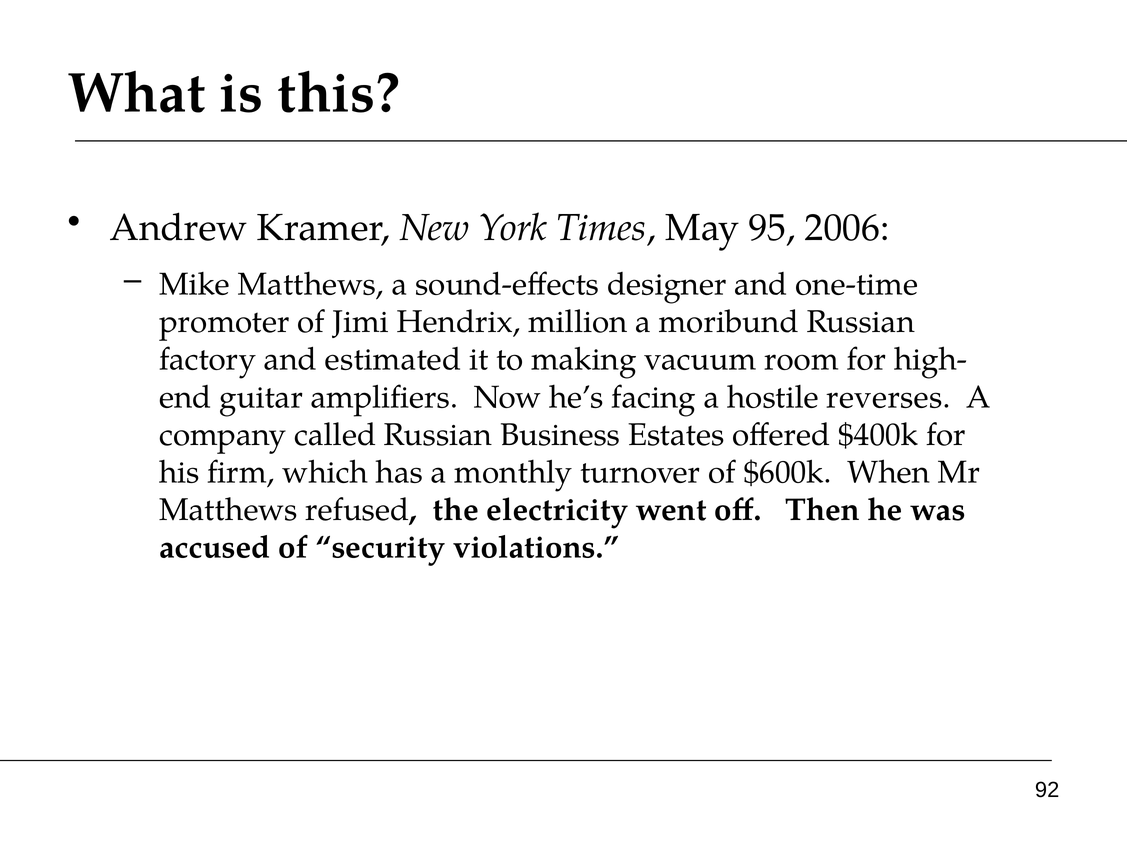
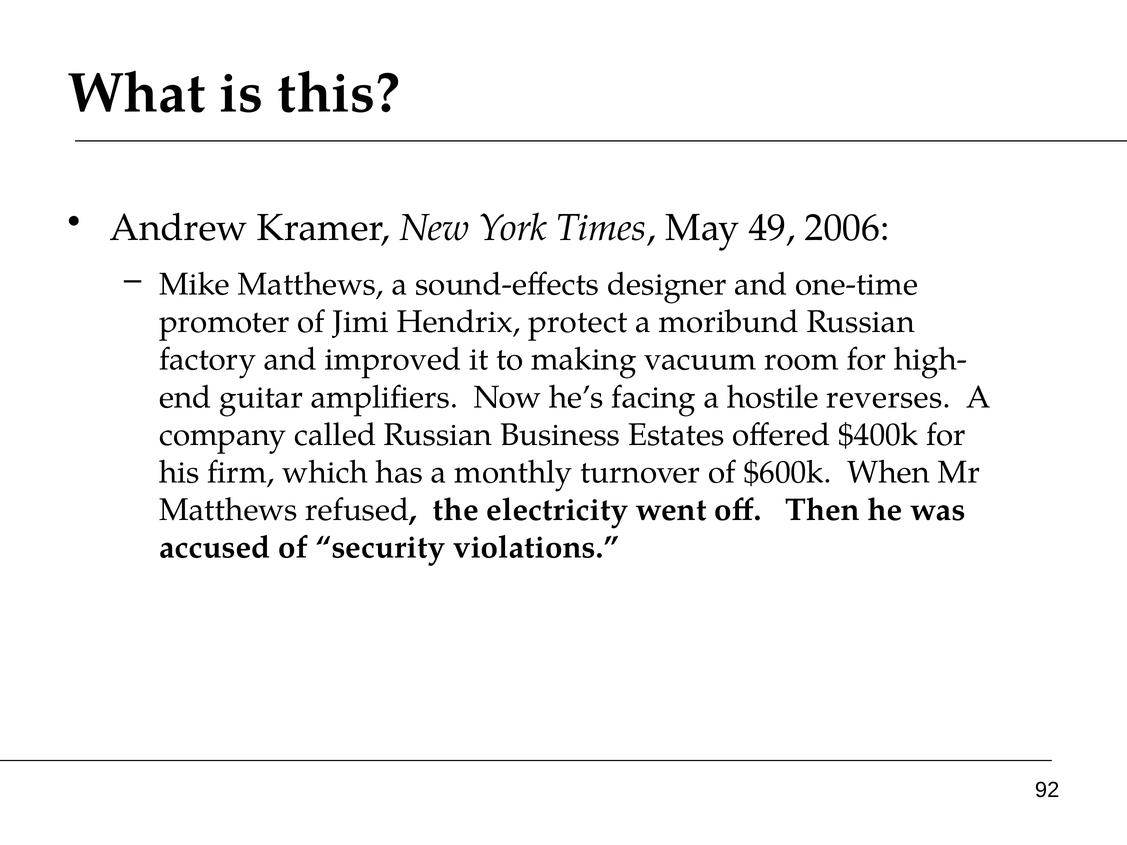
95: 95 -> 49
million: million -> protect
estimated: estimated -> improved
